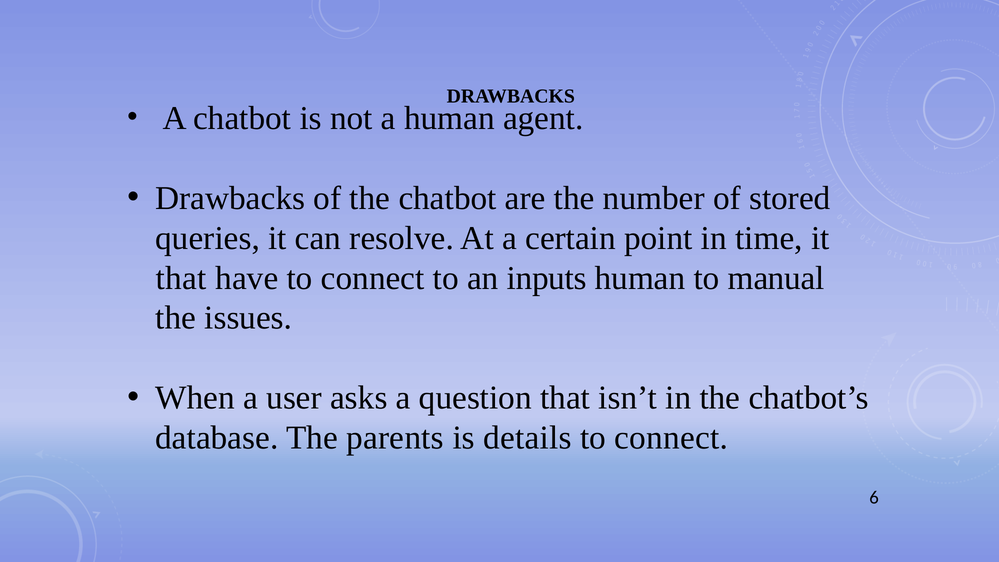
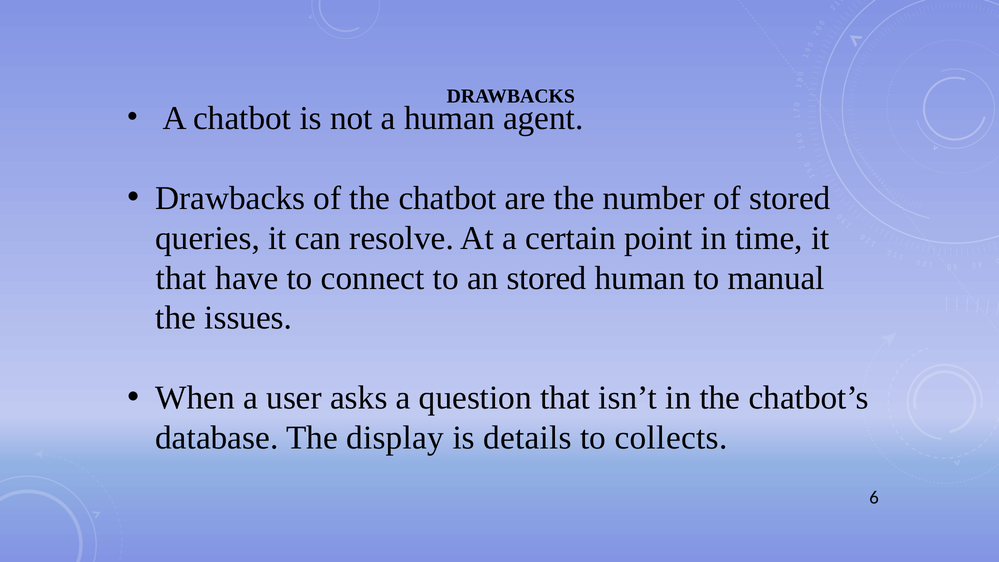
an inputs: inputs -> stored
parents: parents -> display
connect at (671, 438): connect -> collects
